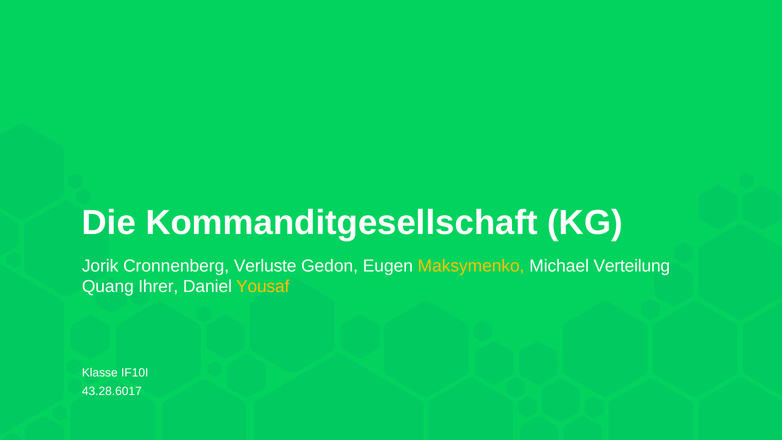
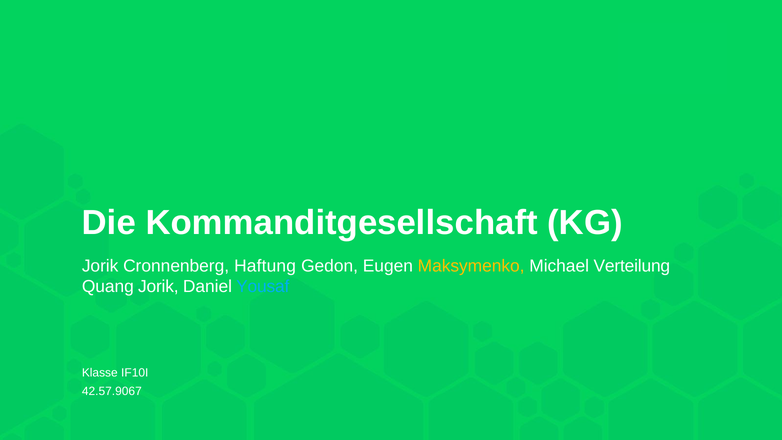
Verluste: Verluste -> Haftung
Quang Ihrer: Ihrer -> Jorik
Yousaf colour: yellow -> light blue
43.28.6017: 43.28.6017 -> 42.57.9067
